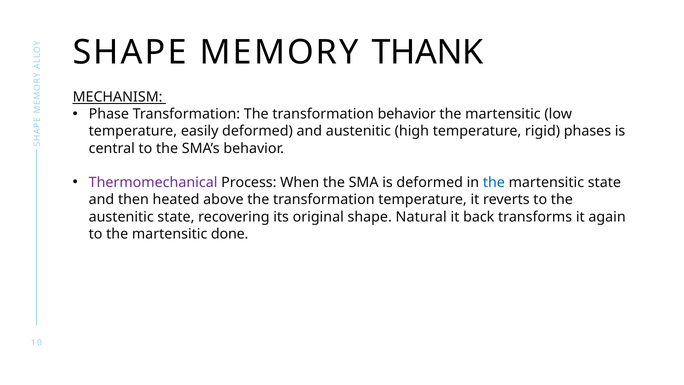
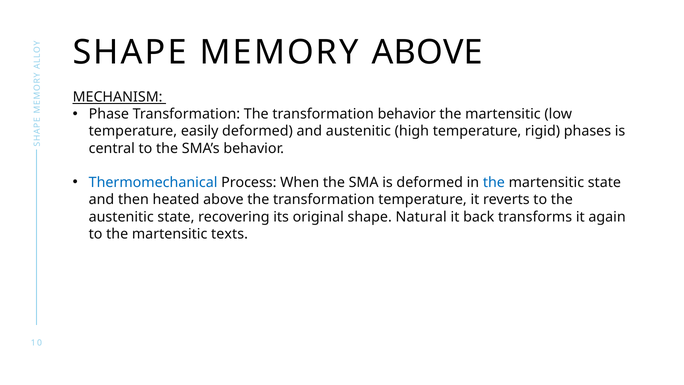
MEMORY THANK: THANK -> ABOVE
Thermomechanical colour: purple -> blue
done: done -> texts
